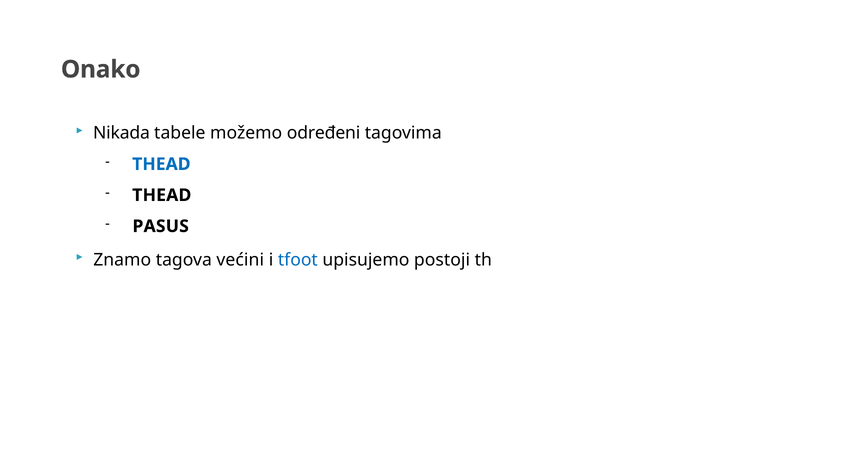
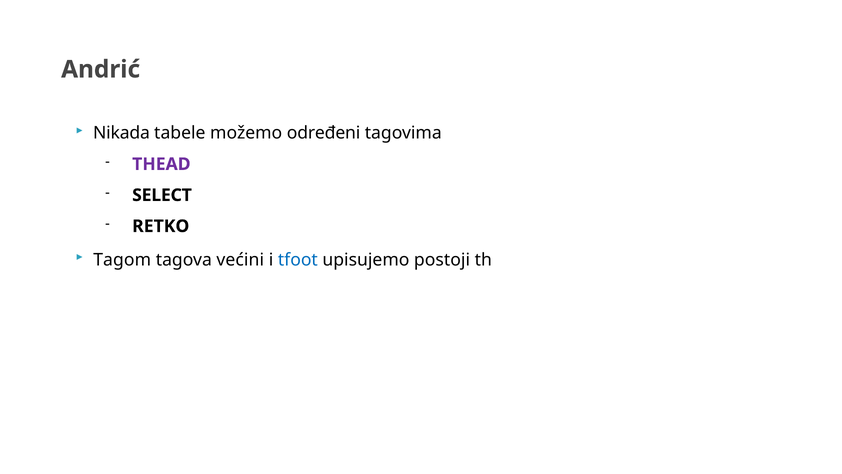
Onako: Onako -> Andrić
THEAD at (161, 164) colour: blue -> purple
THEAD at (162, 195): THEAD -> SELECT
PASUS: PASUS -> RETKO
Znamo: Znamo -> Tagom
